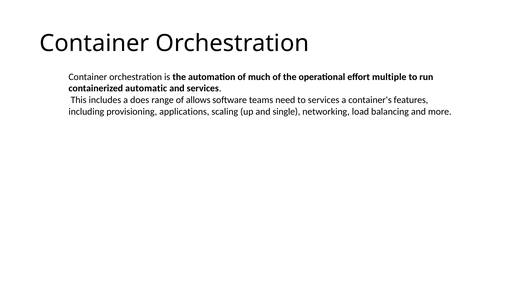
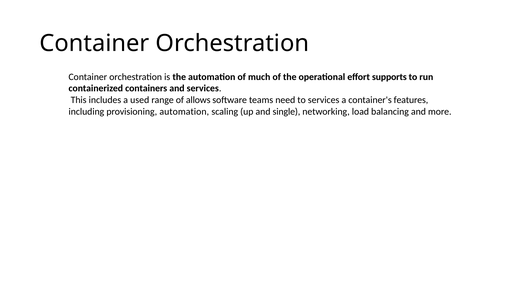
multiple: multiple -> supports
automatic: automatic -> containers
does: does -> used
provisioning applications: applications -> automation
